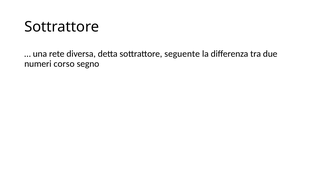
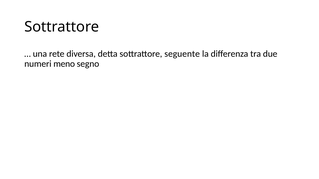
corso: corso -> meno
